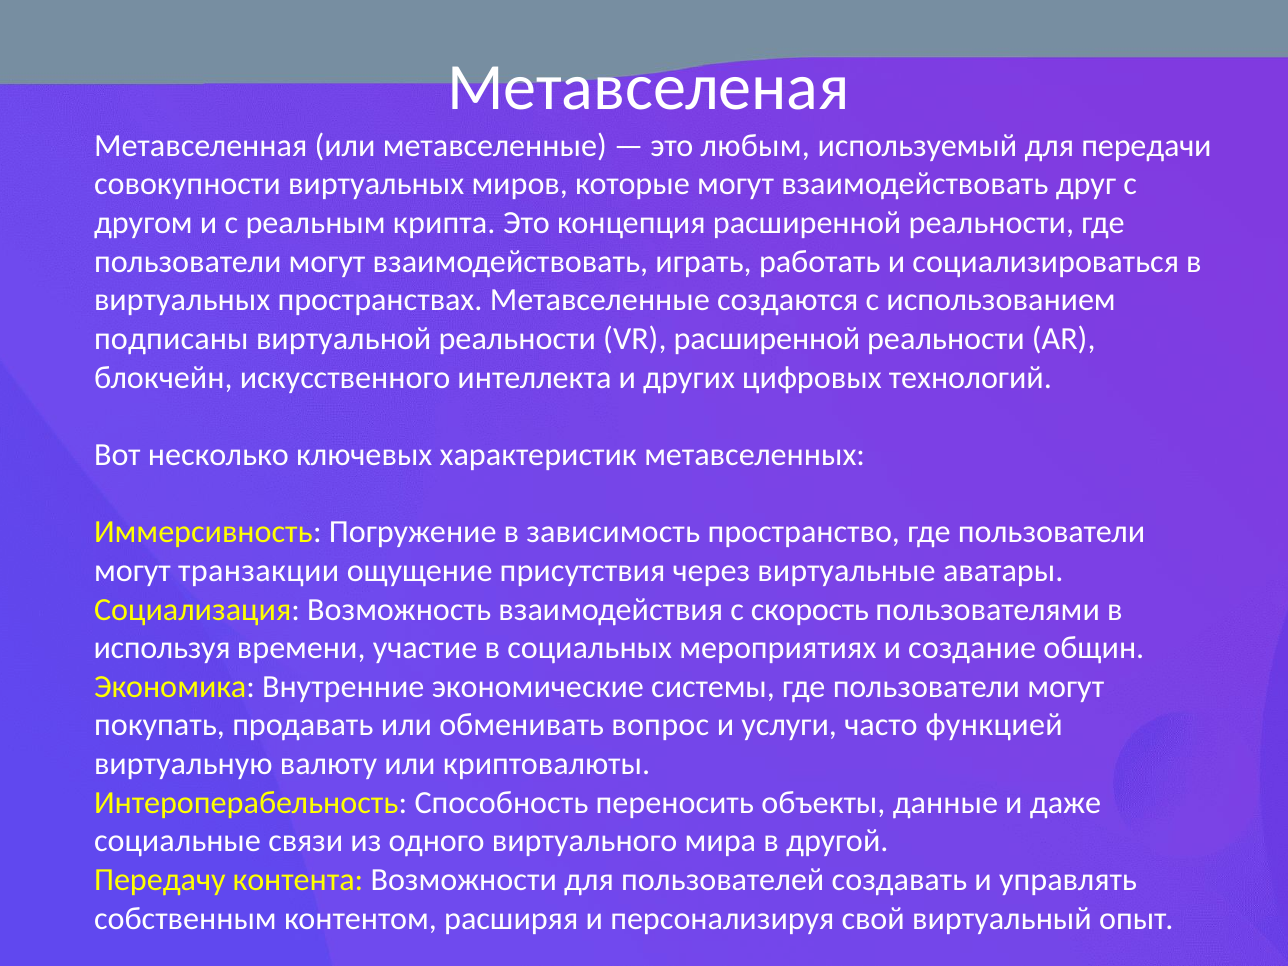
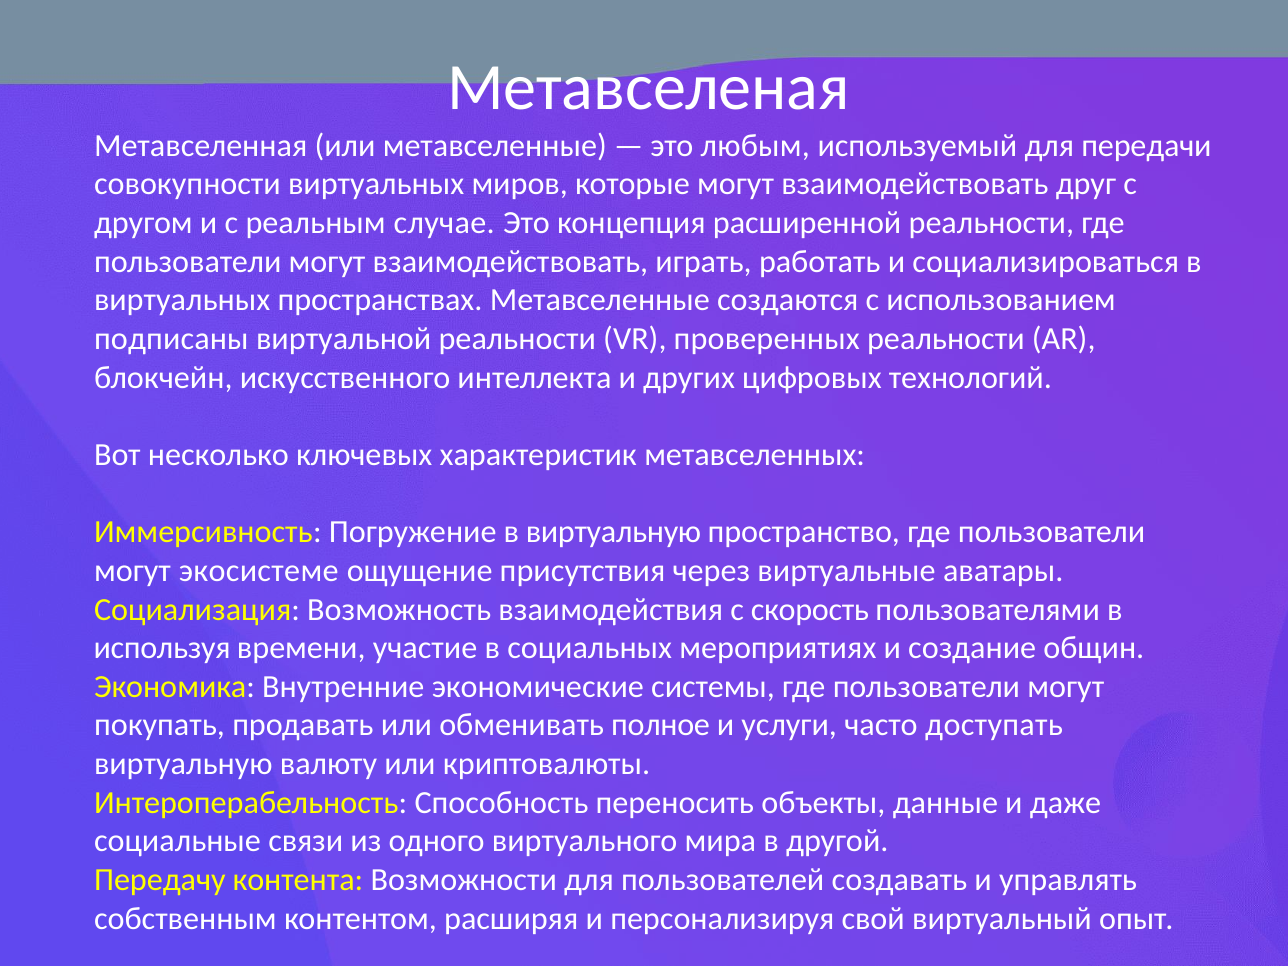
крипта: крипта -> случае
VR расширенной: расширенной -> проверенных
в зависимость: зависимость -> виртуальную
транзакции: транзакции -> экосистеме
вопрос: вопрос -> полное
функцией: функцией -> доступать
